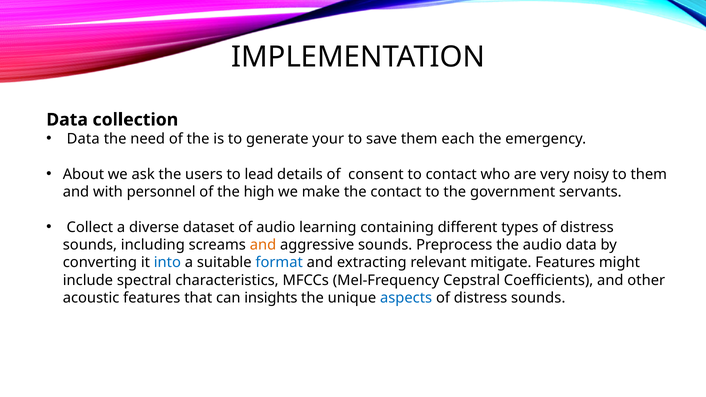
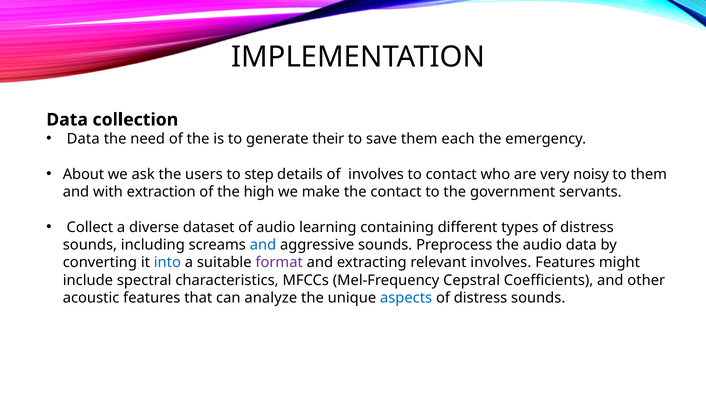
your: your -> their
lead: lead -> step
of consent: consent -> involves
personnel: personnel -> extraction
and at (263, 245) colour: orange -> blue
format colour: blue -> purple
relevant mitigate: mitigate -> involves
insights: insights -> analyze
